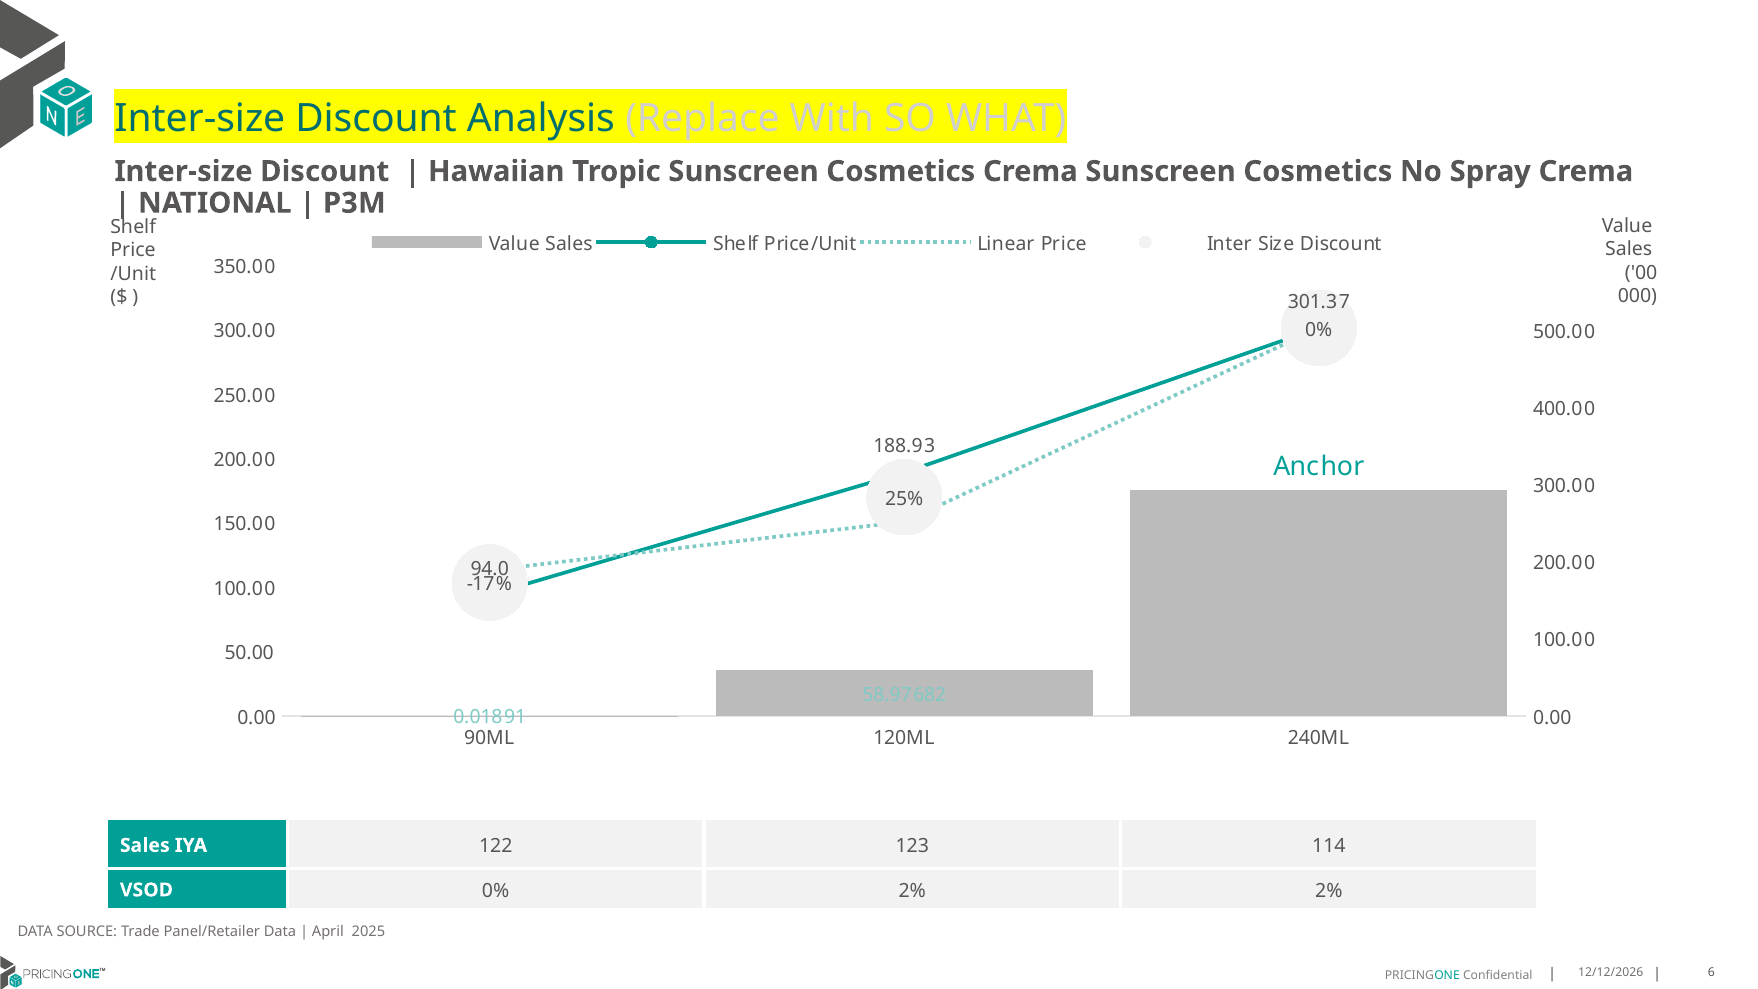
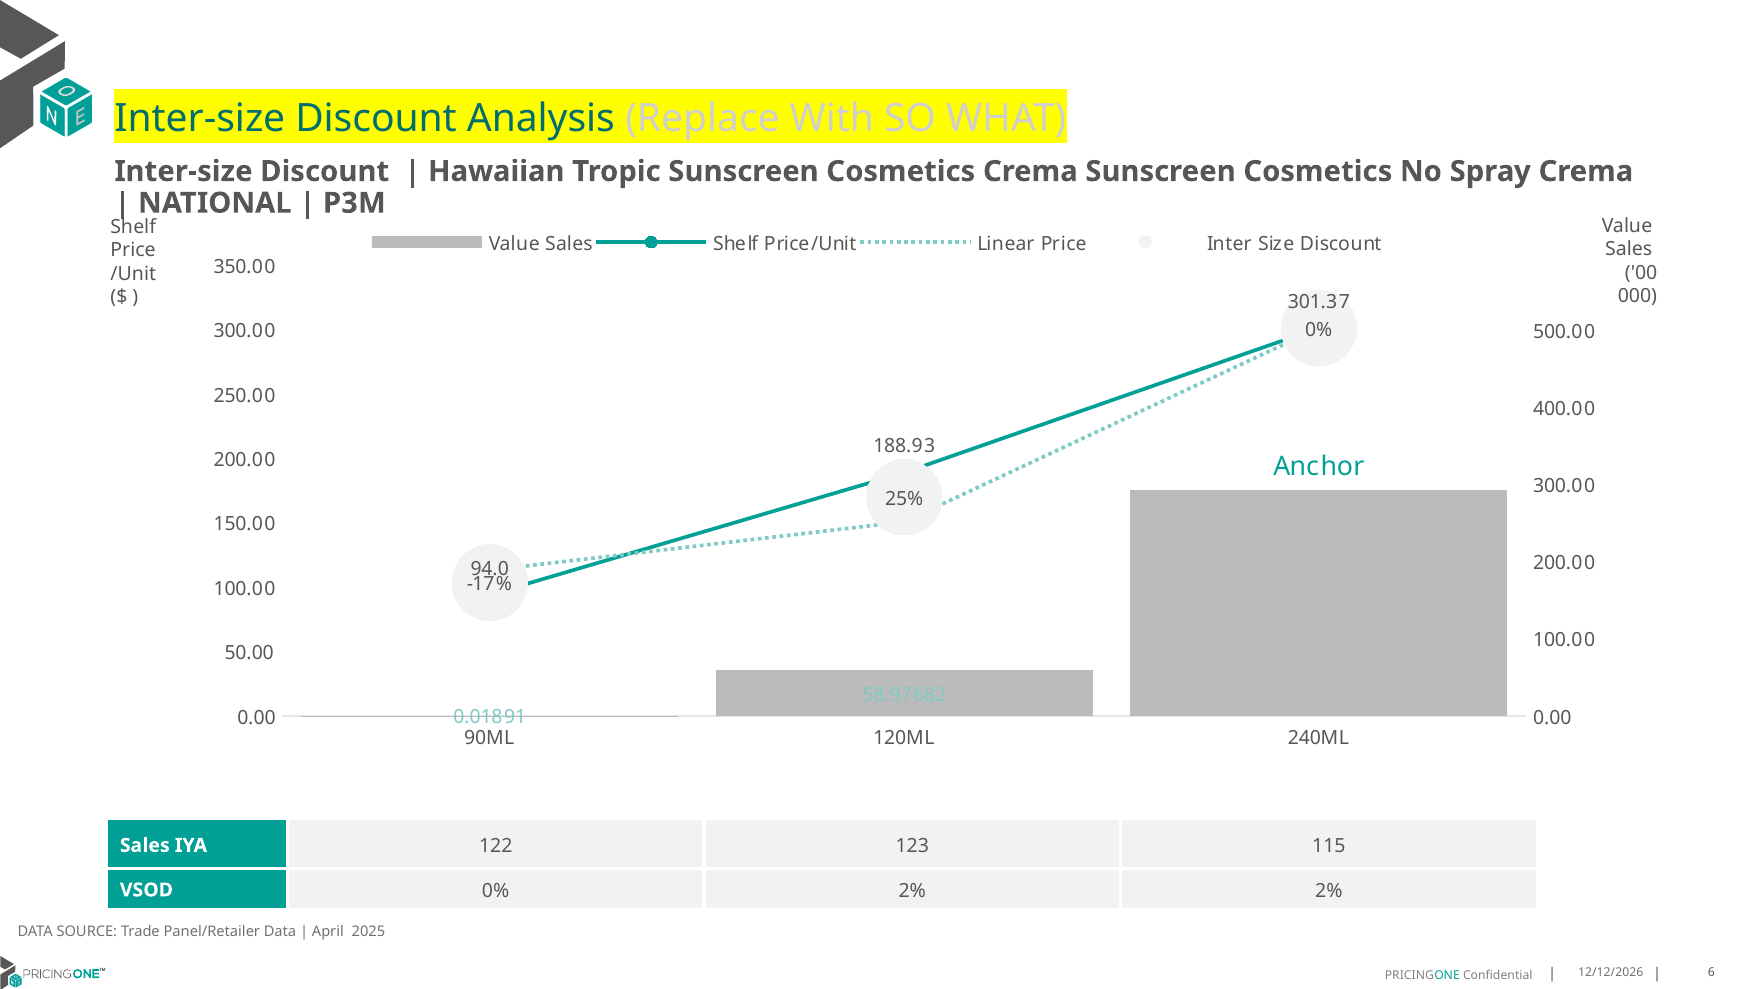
114: 114 -> 115
